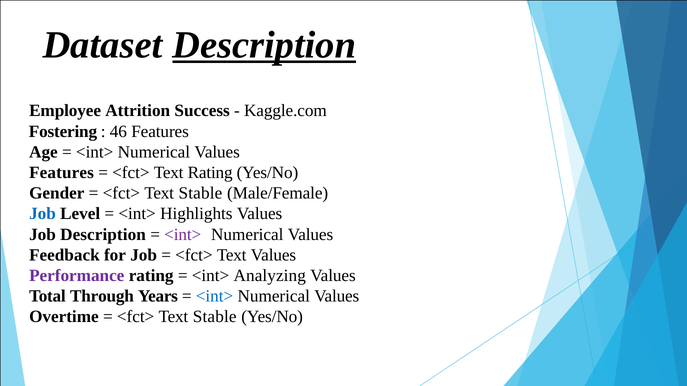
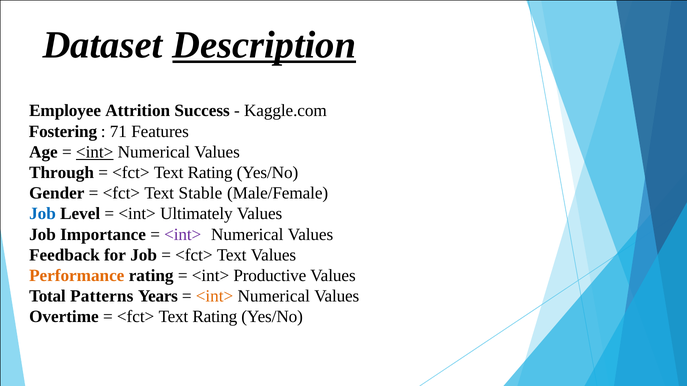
46: 46 -> 71
<int> at (95, 152) underline: none -> present
Features at (61, 173): Features -> Through
Highlights: Highlights -> Ultimately
Job Description: Description -> Importance
Performance colour: purple -> orange
Analyzing: Analyzing -> Productive
Through: Through -> Patterns
<int> at (214, 296) colour: blue -> orange
Stable at (215, 317): Stable -> Rating
